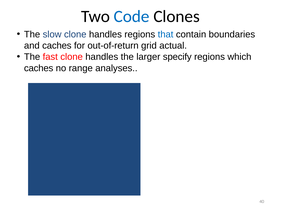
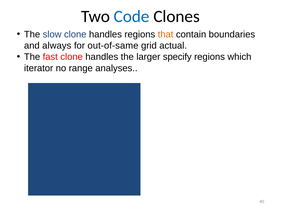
that colour: blue -> orange
and caches: caches -> always
out-of-return: out-of-return -> out-of-same
caches at (39, 68): caches -> iterator
